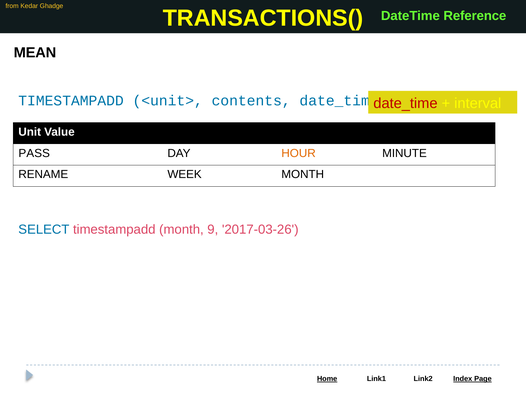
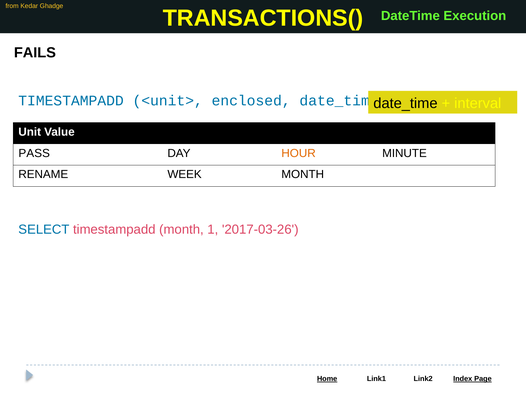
Reference: Reference -> Execution
MEAN: MEAN -> FAILS
contents: contents -> enclosed
date_time at (405, 103) colour: red -> black
9: 9 -> 1
